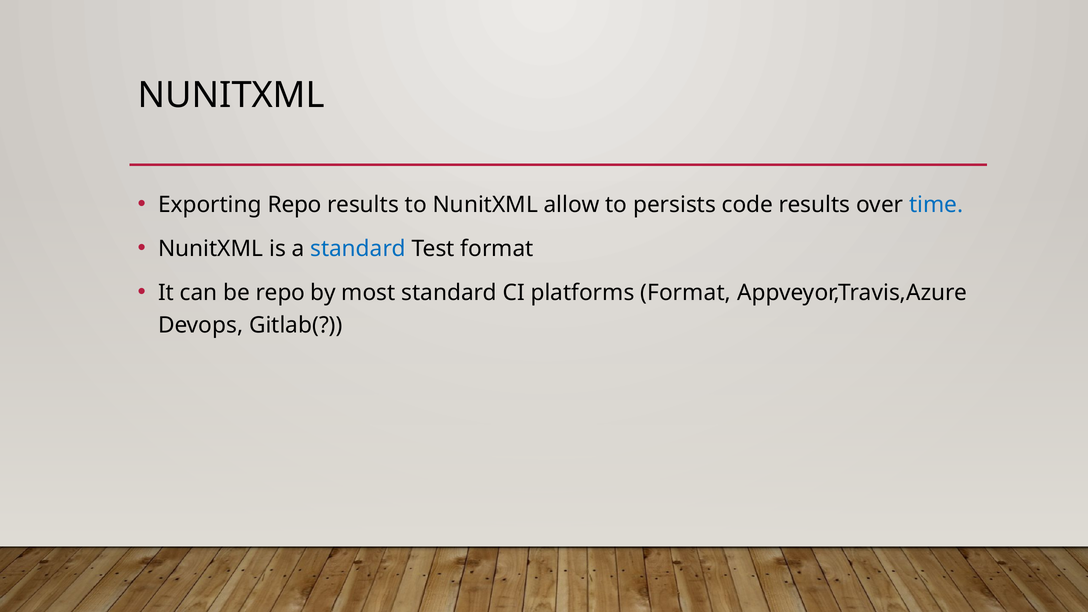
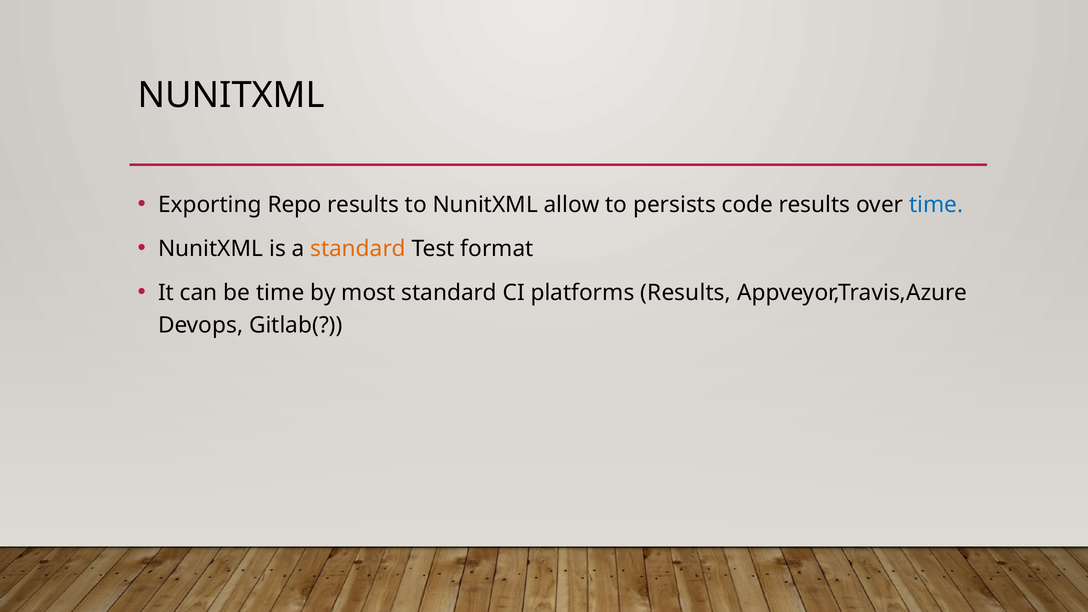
standard at (358, 249) colour: blue -> orange
be repo: repo -> time
platforms Format: Format -> Results
